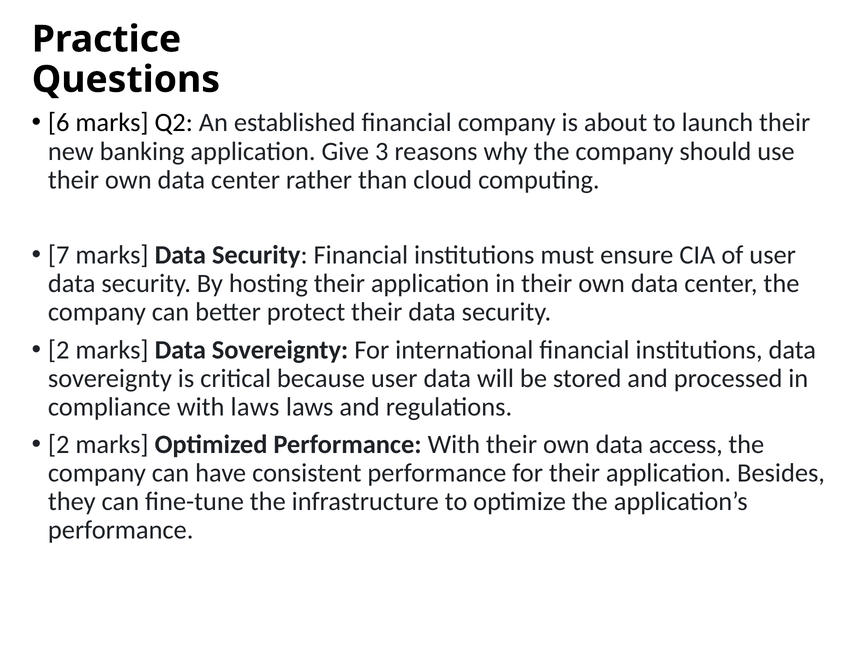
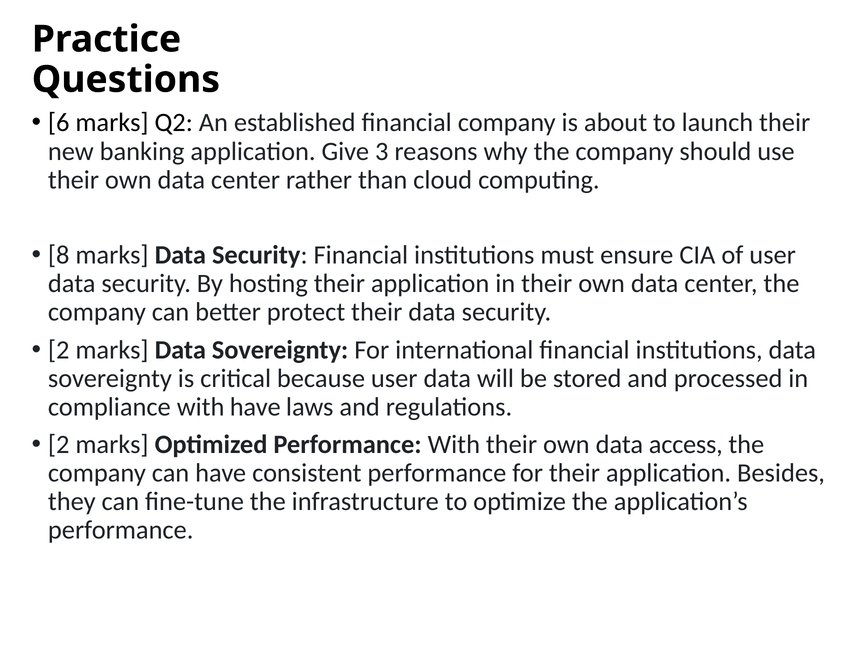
7: 7 -> 8
with laws: laws -> have
